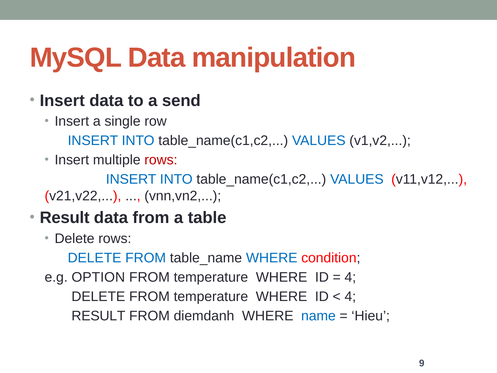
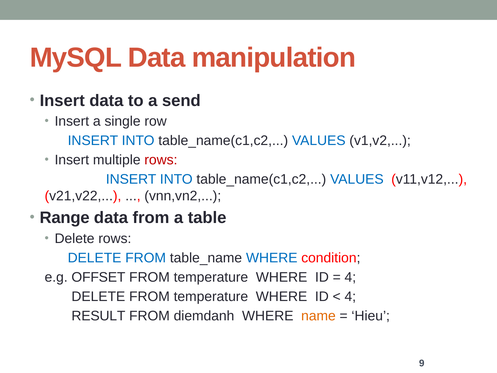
Result at (65, 218): Result -> Range
OPTION: OPTION -> OFFSET
name colour: blue -> orange
